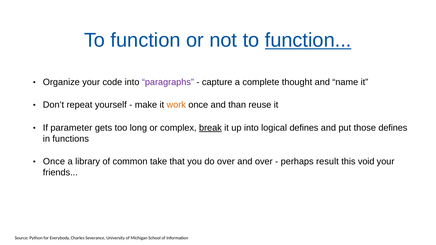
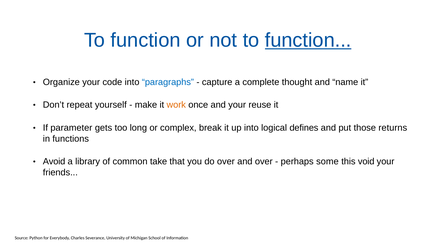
paragraphs colour: purple -> blue
and than: than -> your
break underline: present -> none
those defines: defines -> returns
Once at (54, 162): Once -> Avoid
result: result -> some
